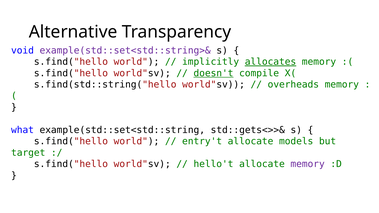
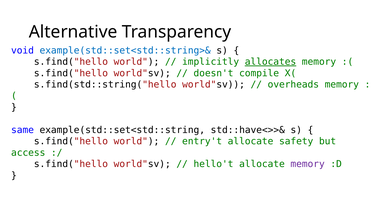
example(std::set<std::string>& colour: purple -> blue
doesn't underline: present -> none
what: what -> same
std::gets<>>&: std::gets<>>& -> std::have<>>&
models: models -> safety
target: target -> access
